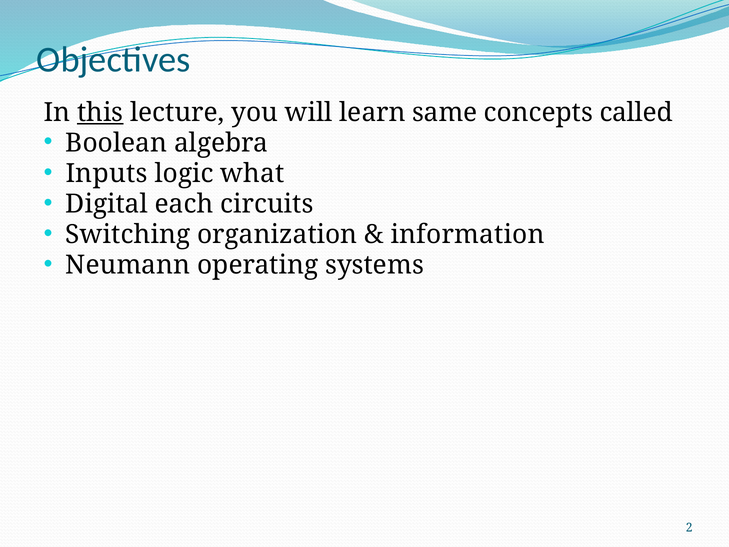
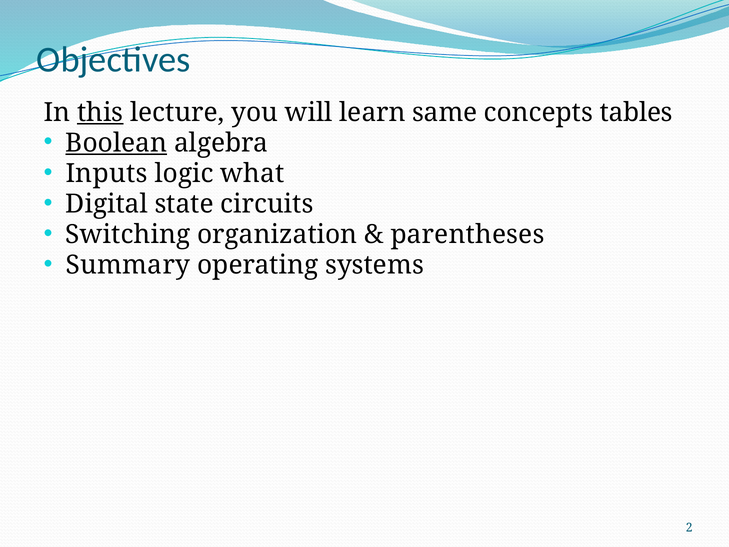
called: called -> tables
Boolean underline: none -> present
each: each -> state
information: information -> parentheses
Neumann: Neumann -> Summary
